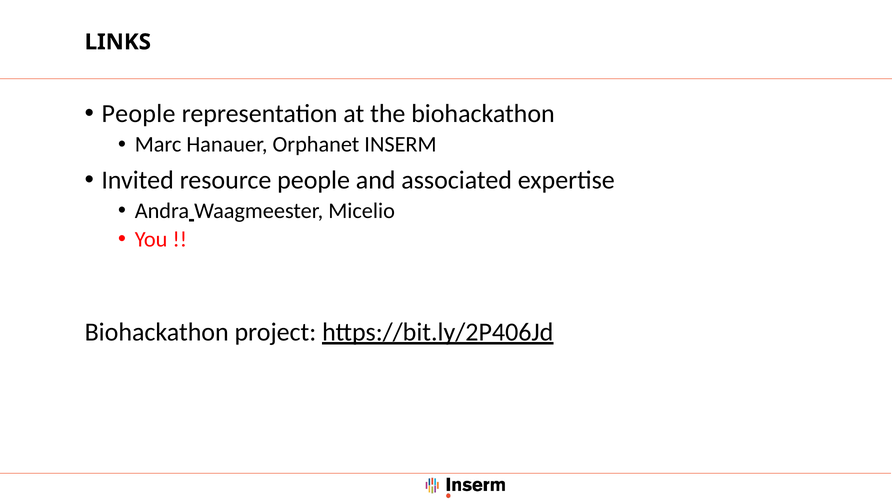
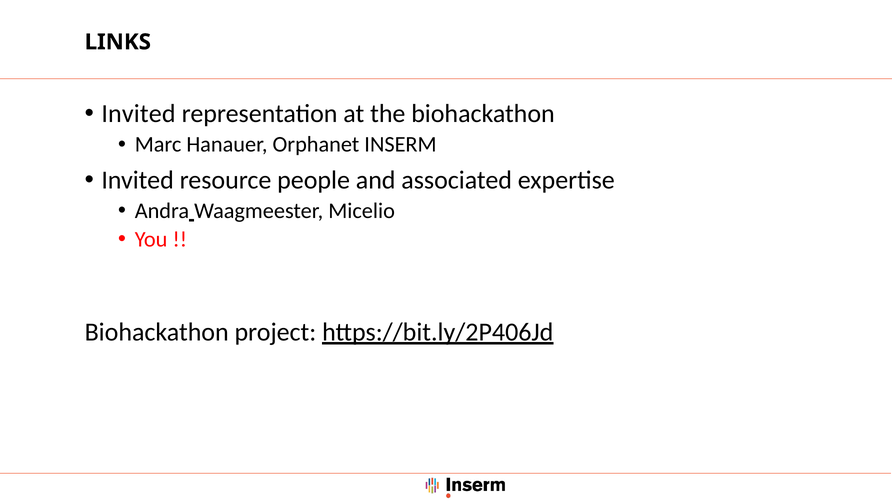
People at (138, 114): People -> Invited
